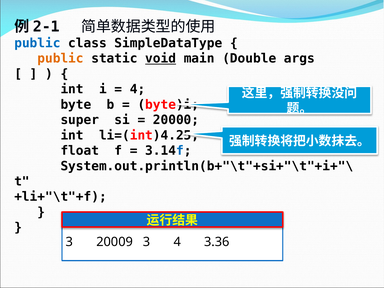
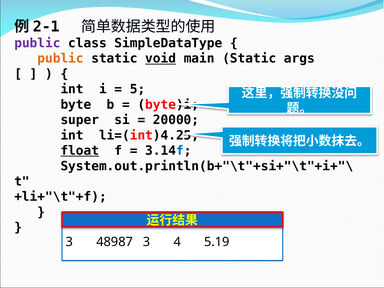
public at (37, 43) colour: blue -> purple
main Double: Double -> Static
4 at (138, 89): 4 -> 5
float underline: none -> present
20009: 20009 -> 48987
3.36: 3.36 -> 5.19
